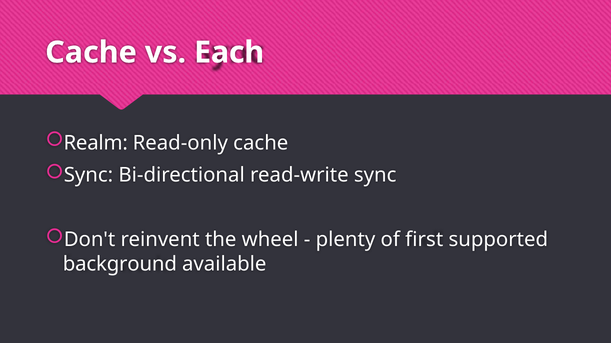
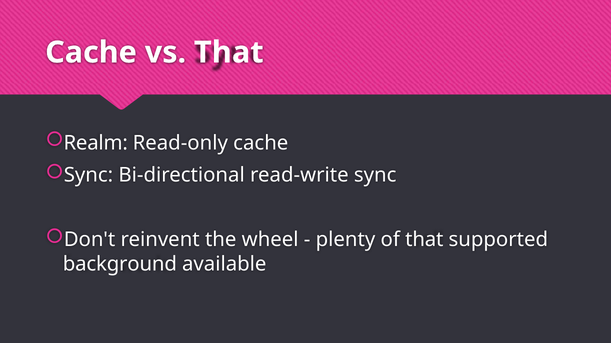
vs Each: Each -> That
of first: first -> that
